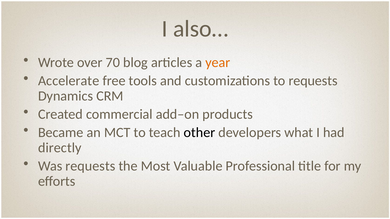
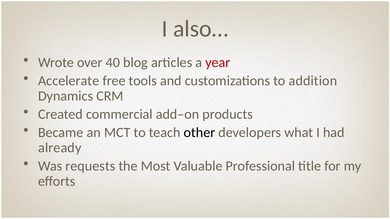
70: 70 -> 40
year colour: orange -> red
to requests: requests -> addition
directly: directly -> already
